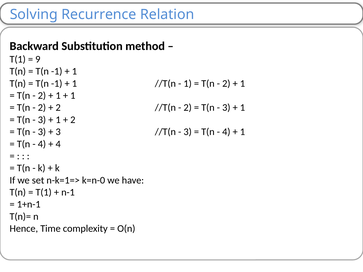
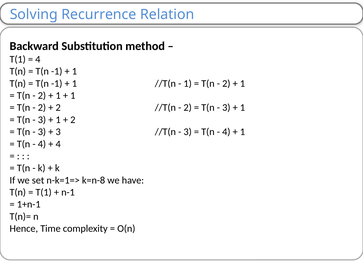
9 at (38, 59): 9 -> 4
k=n-0: k=n-0 -> k=n-8
